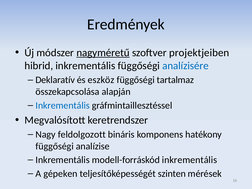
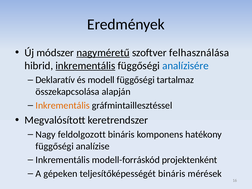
projektjeiben: projektjeiben -> felhasználása
inkrementális at (85, 66) underline: none -> present
eszköz: eszköz -> modell
Inkrementális at (63, 105) colour: blue -> orange
modell-forráskód inkrementális: inkrementális -> projektenként
teljesítőképességét szinten: szinten -> bináris
